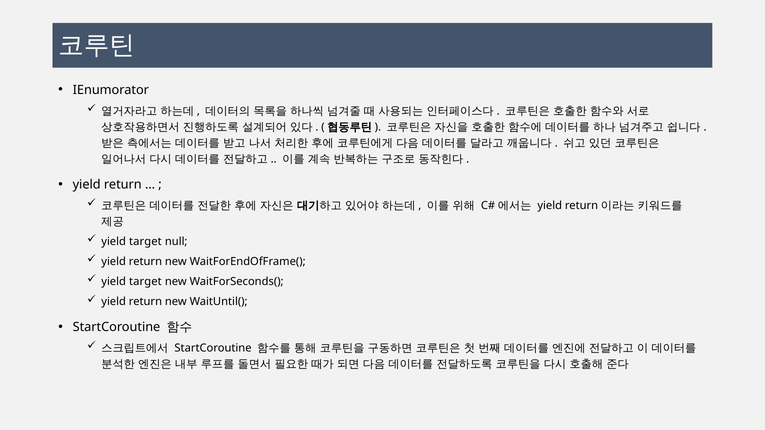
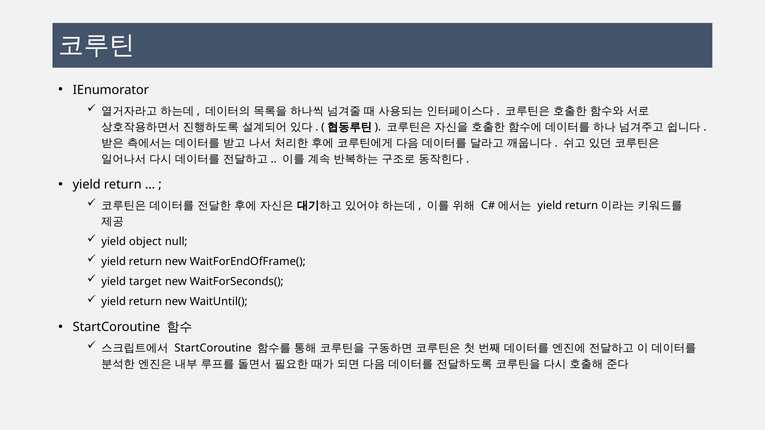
target at (145, 242): target -> object
